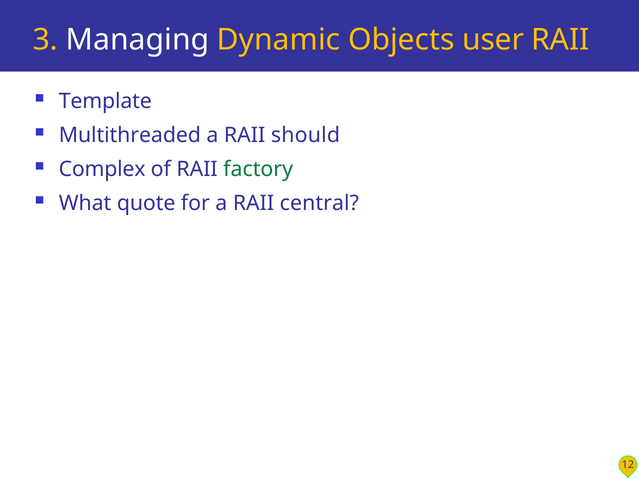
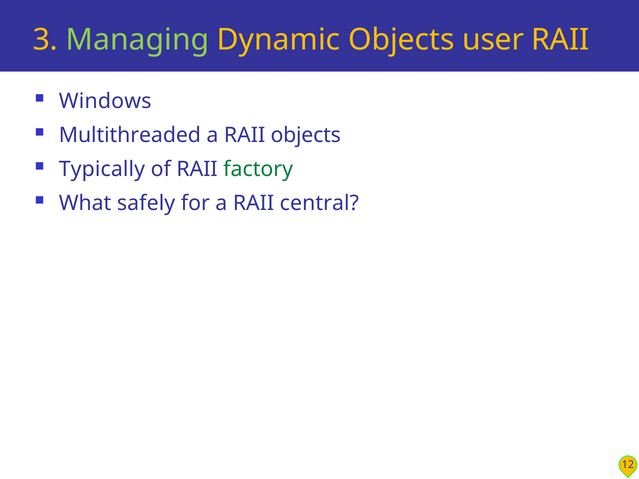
Managing colour: white -> light green
Template: Template -> Windows
RAII should: should -> objects
Complex: Complex -> Typically
quote: quote -> safely
